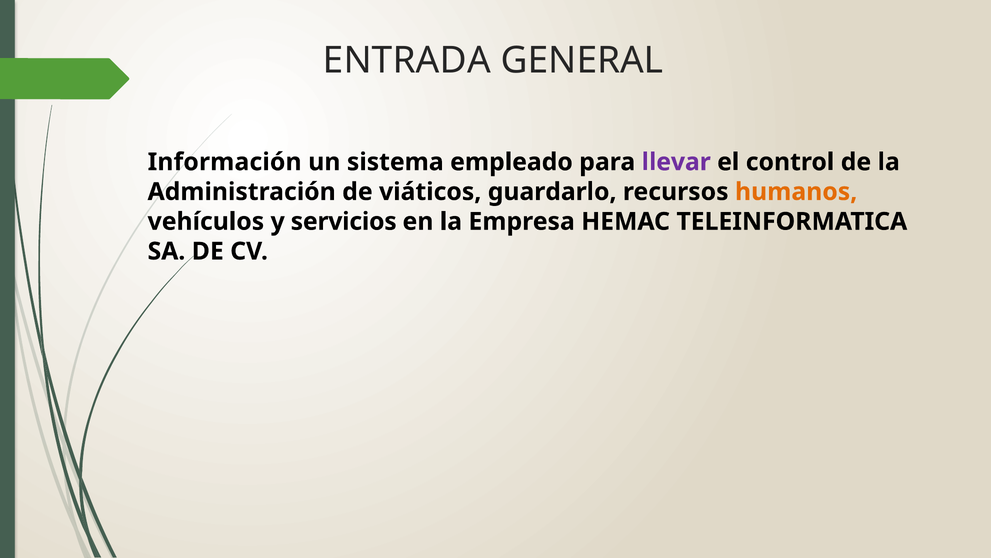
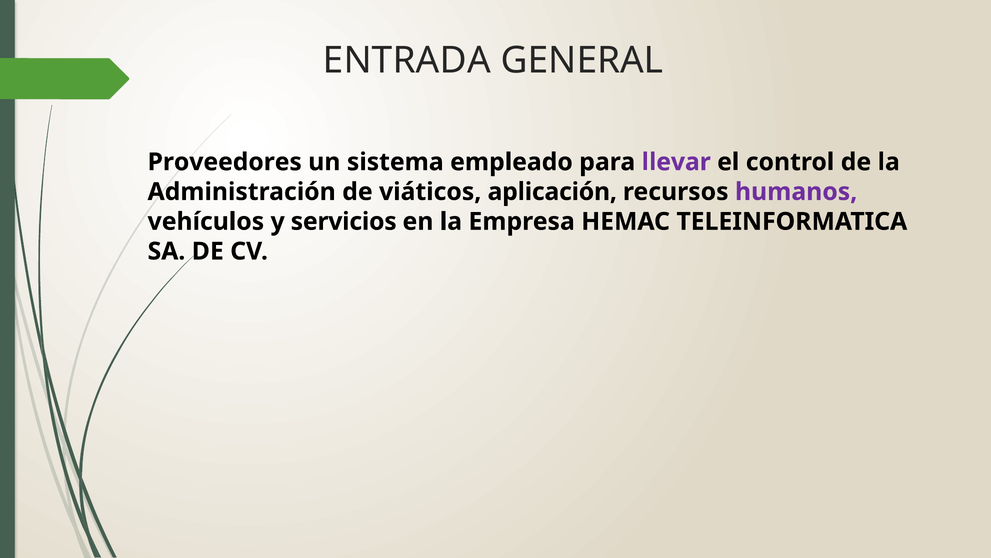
Información: Información -> Proveedores
guardarlo: guardarlo -> aplicación
humanos colour: orange -> purple
